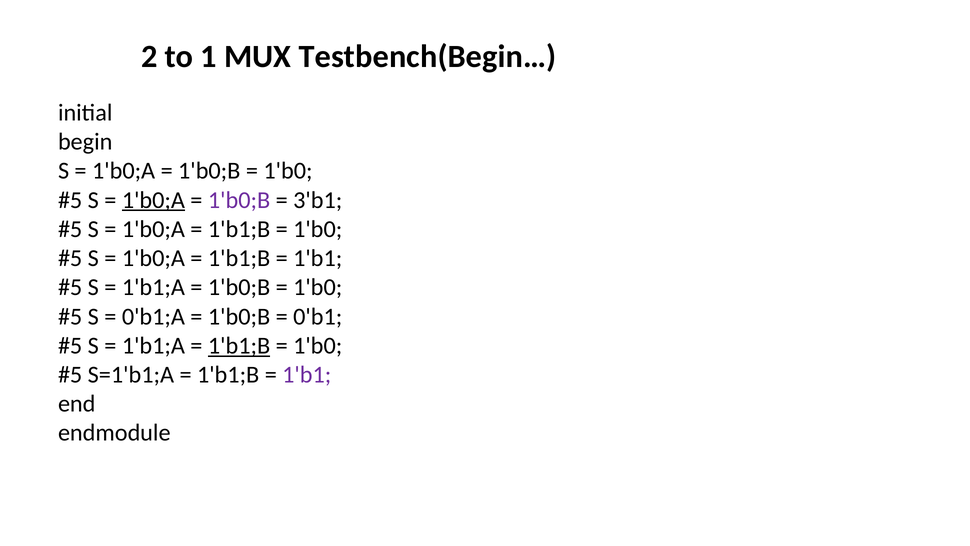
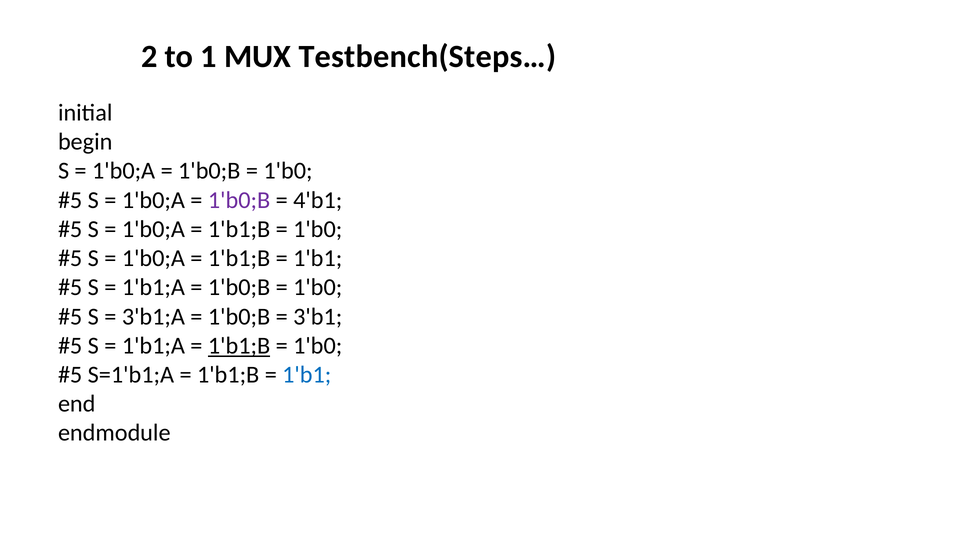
Testbench(Begin…: Testbench(Begin… -> Testbench(Steps…
1'b0;A at (153, 200) underline: present -> none
3'b1: 3'b1 -> 4'b1
0'b1;A: 0'b1;A -> 3'b1;A
0'b1: 0'b1 -> 3'b1
1'b1 at (307, 374) colour: purple -> blue
